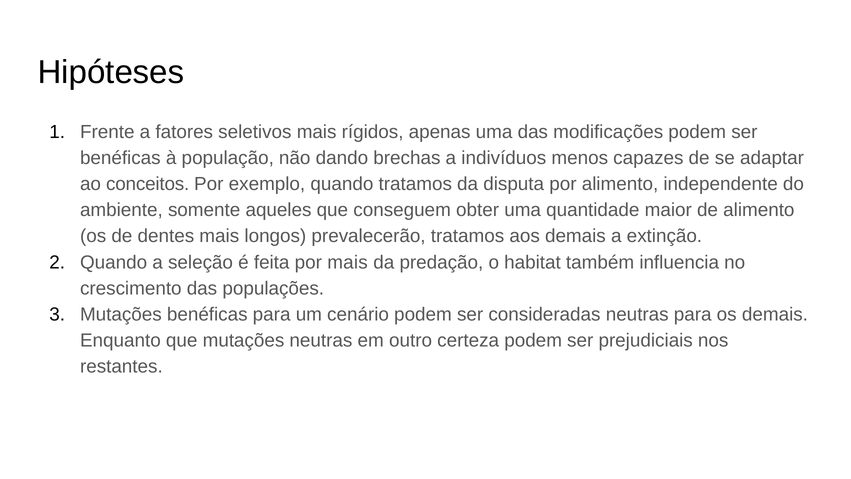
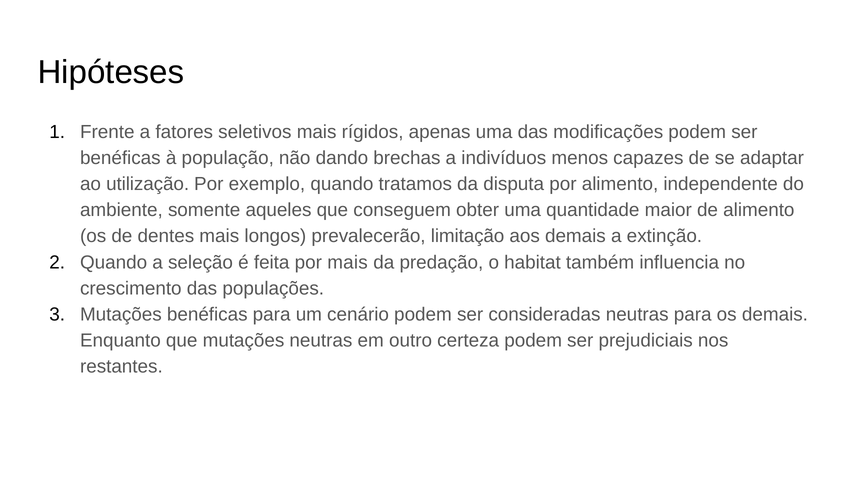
conceitos: conceitos -> utilização
prevalecerão tratamos: tratamos -> limitação
